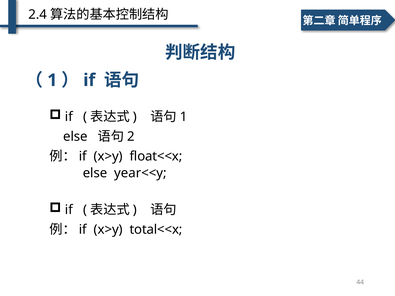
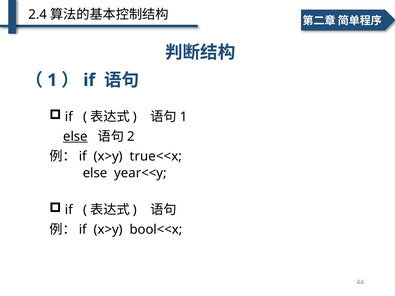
else at (75, 137) underline: none -> present
float<<x: float<<x -> true<<x
total<<x: total<<x -> bool<<x
